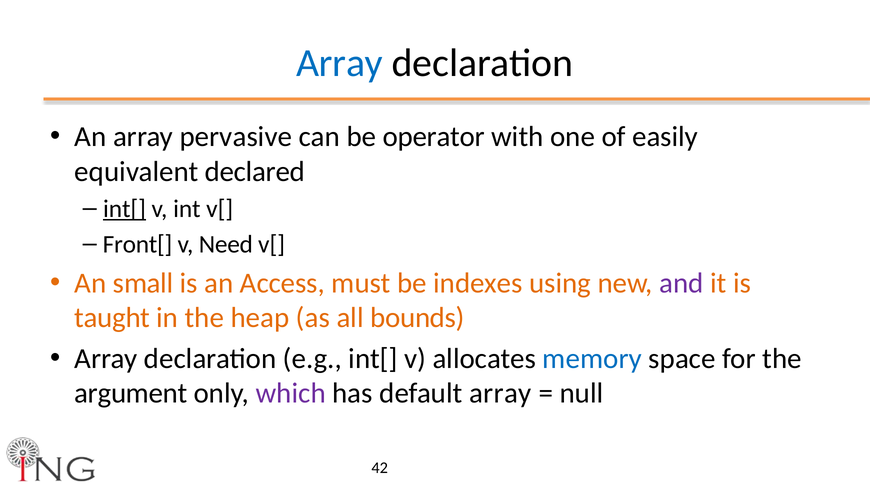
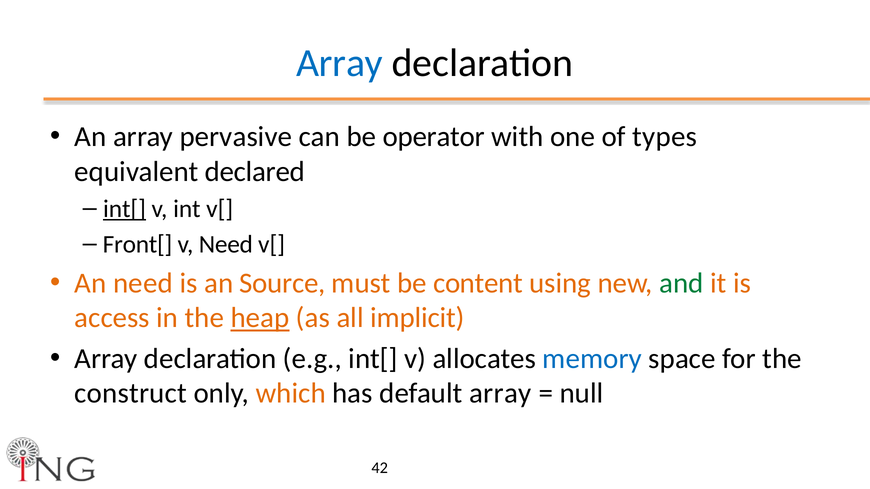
easily: easily -> types
An small: small -> need
Access: Access -> Source
indexes: indexes -> content
and colour: purple -> green
taught: taught -> access
heap underline: none -> present
bounds: bounds -> implicit
argument: argument -> construct
which colour: purple -> orange
